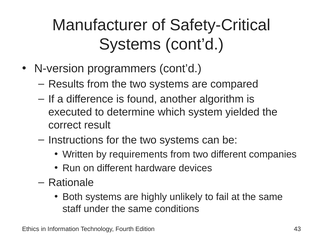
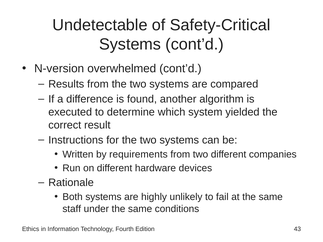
Manufacturer: Manufacturer -> Undetectable
programmers: programmers -> overwhelmed
